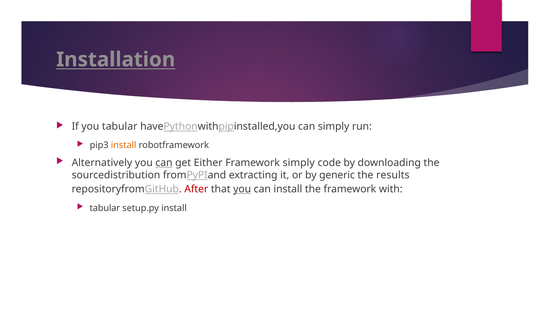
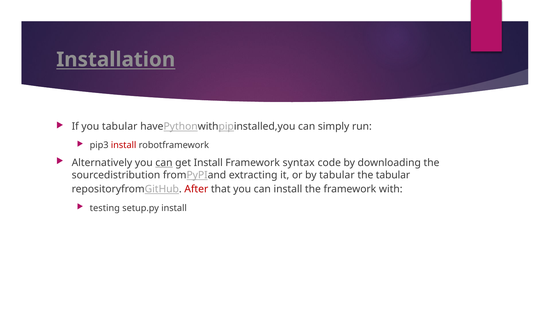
install at (124, 145) colour: orange -> red
get Either: Either -> Install
Framework simply: simply -> syntax
by generic: generic -> tabular
the results: results -> tabular
you at (242, 189) underline: present -> none
tabular at (105, 208): tabular -> testing
